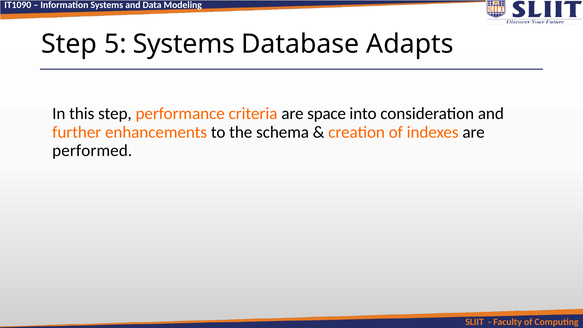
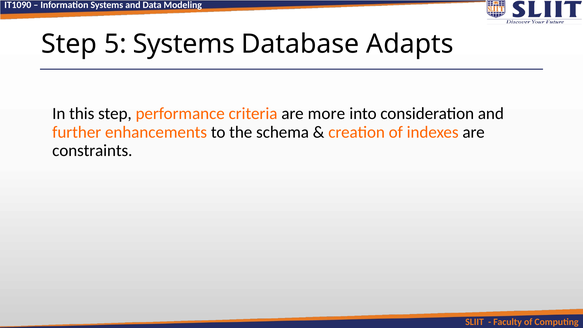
space: space -> more
performed: performed -> constraints
